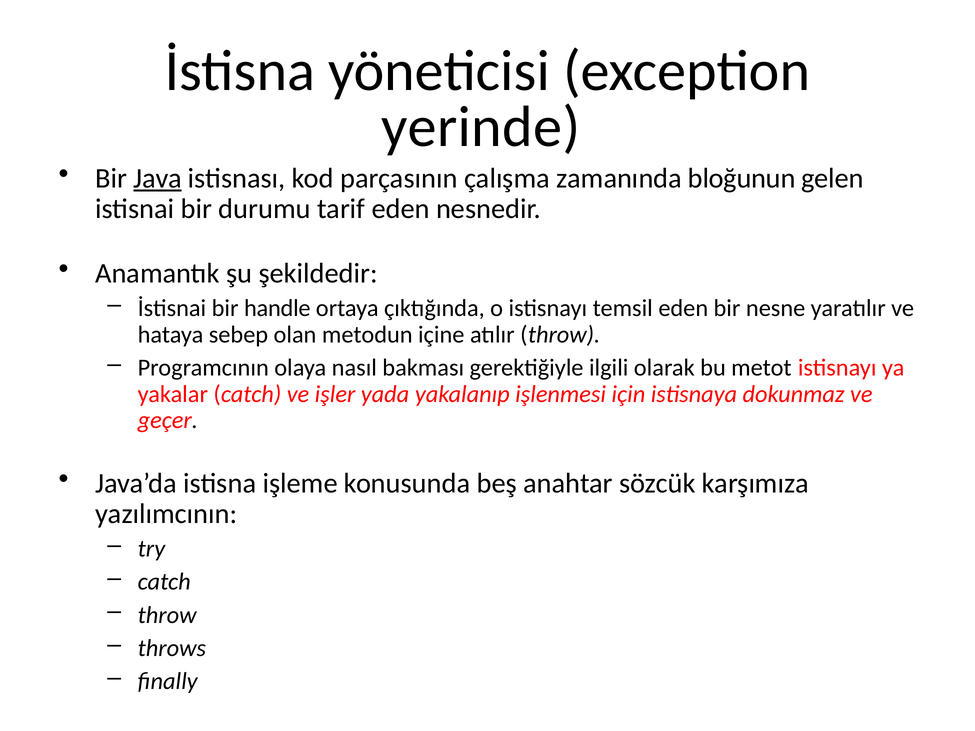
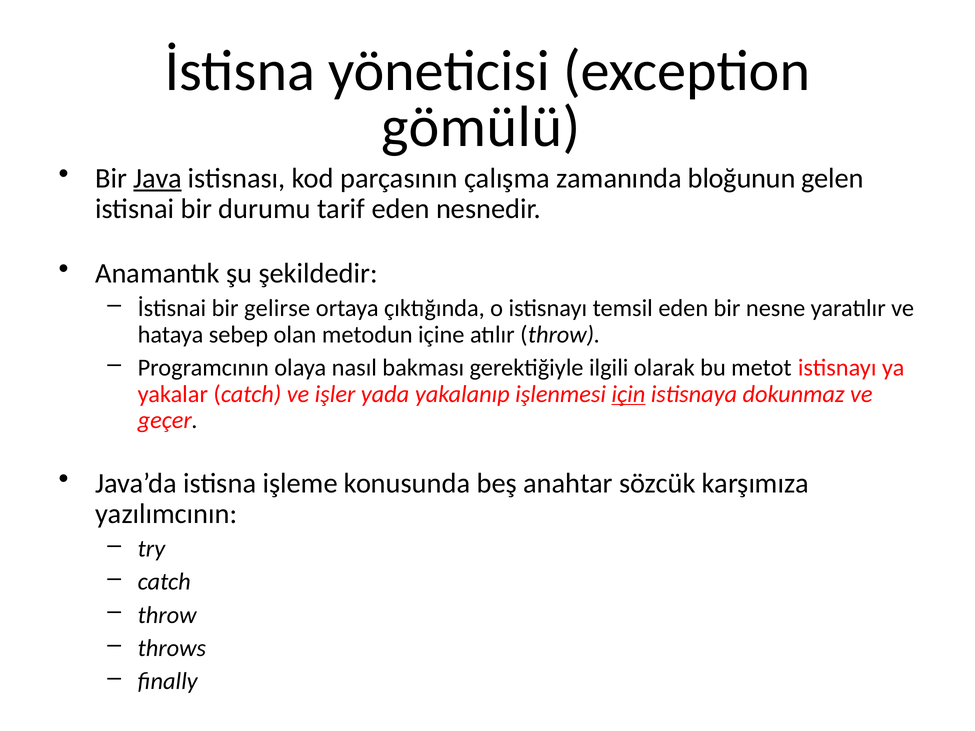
yerinde: yerinde -> gömülü
handle: handle -> gelirse
için underline: none -> present
